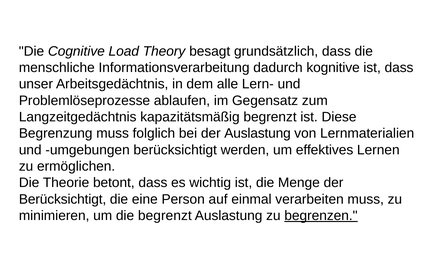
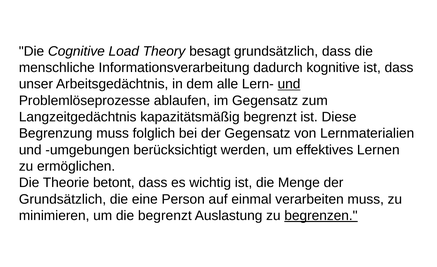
und at (289, 84) underline: none -> present
der Auslastung: Auslastung -> Gegensatz
Berücksichtigt at (63, 199): Berücksichtigt -> Grundsätzlich
